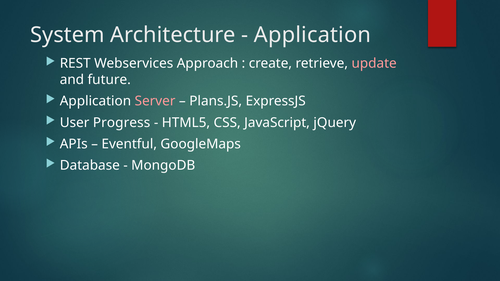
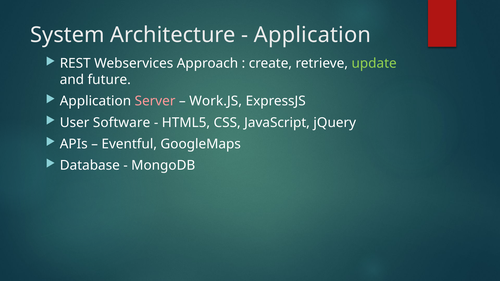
update colour: pink -> light green
Plans.JS: Plans.JS -> Work.JS
Progress: Progress -> Software
